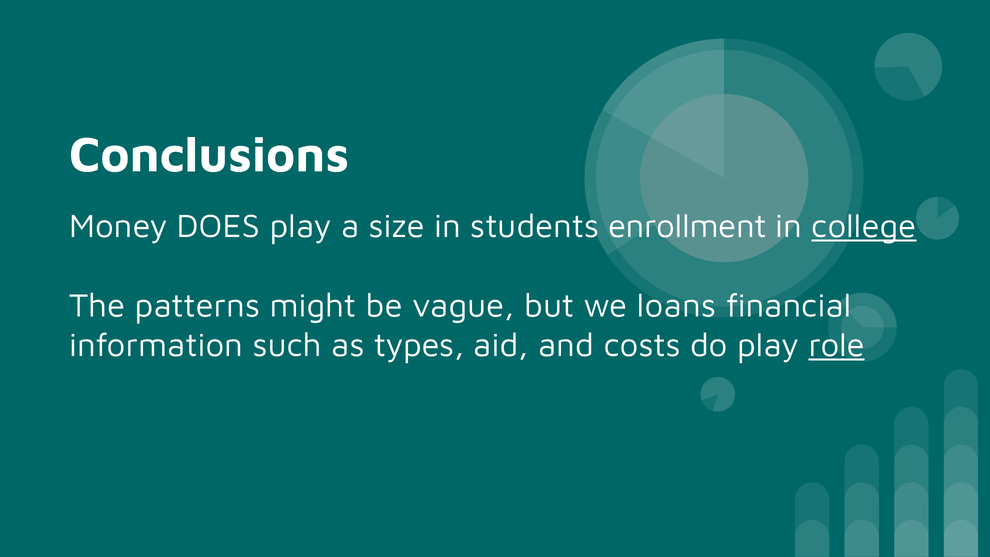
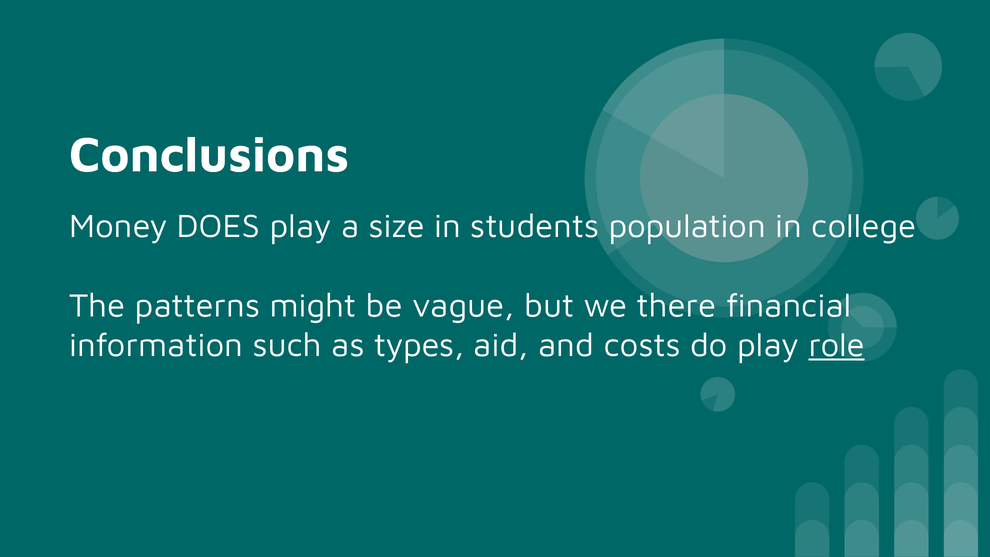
enrollment: enrollment -> population
college underline: present -> none
loans: loans -> there
